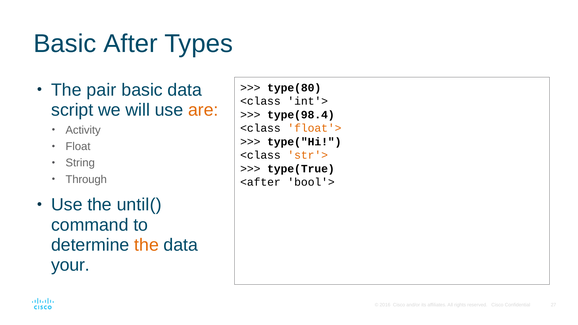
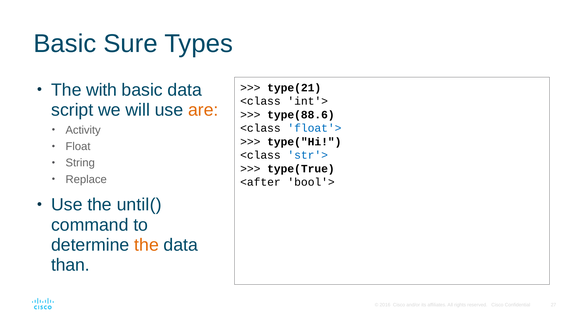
After: After -> Sure
pair: pair -> with
type(80: type(80 -> type(21
type(98.4: type(98.4 -> type(88.6
float'> colour: orange -> blue
str'> colour: orange -> blue
Through: Through -> Replace
your: your -> than
